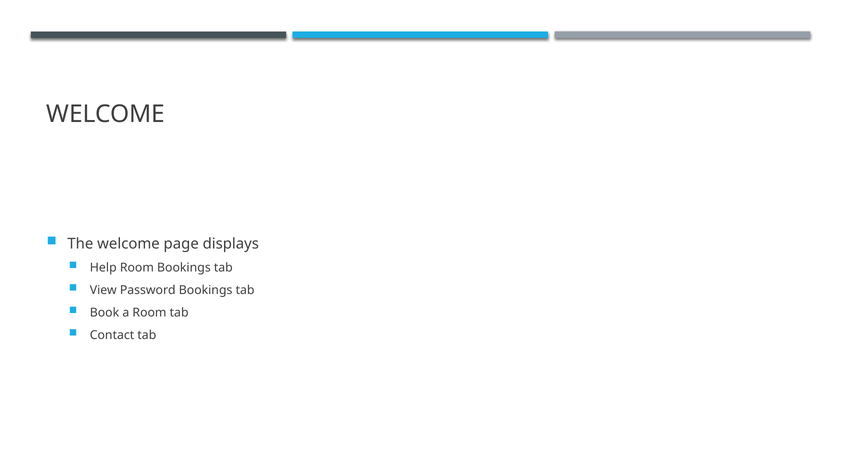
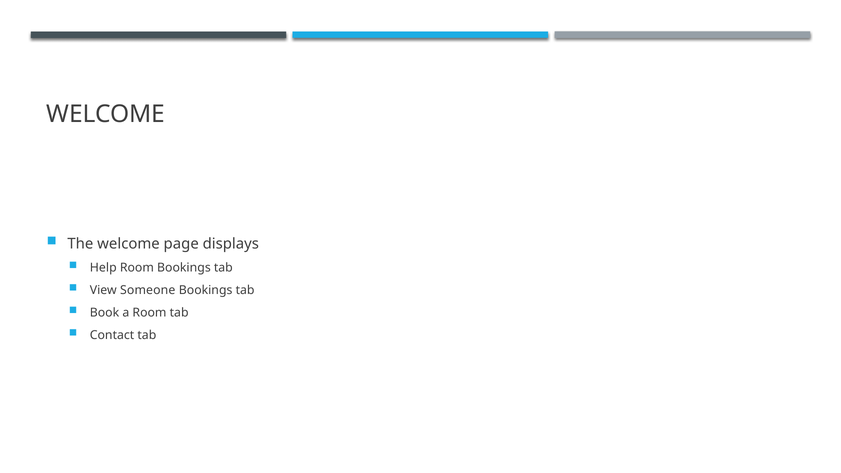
Password: Password -> Someone
